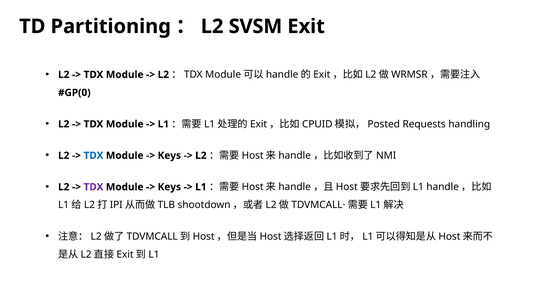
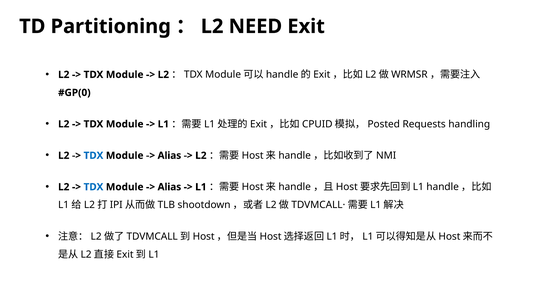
SVSM: SVSM -> NEED
Keys at (169, 156): Keys -> Alias
TDX at (93, 187) colour: purple -> blue
Keys at (169, 187): Keys -> Alias
